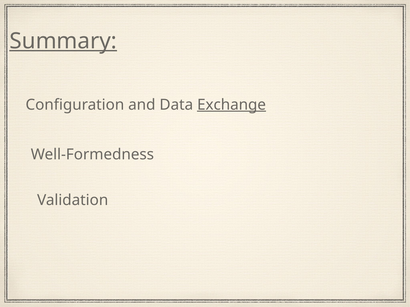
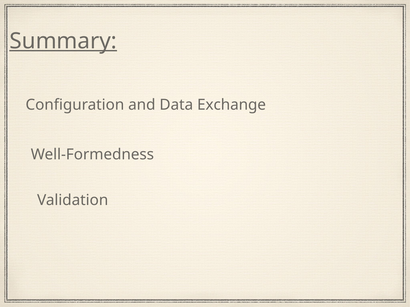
Exchange underline: present -> none
